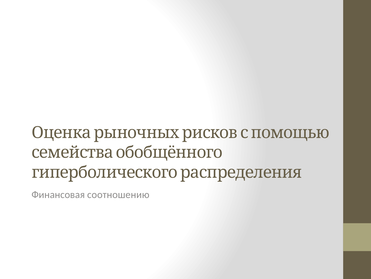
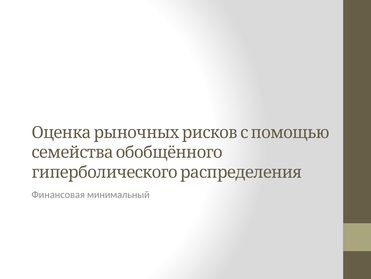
соотношению: соотношению -> минимальный
